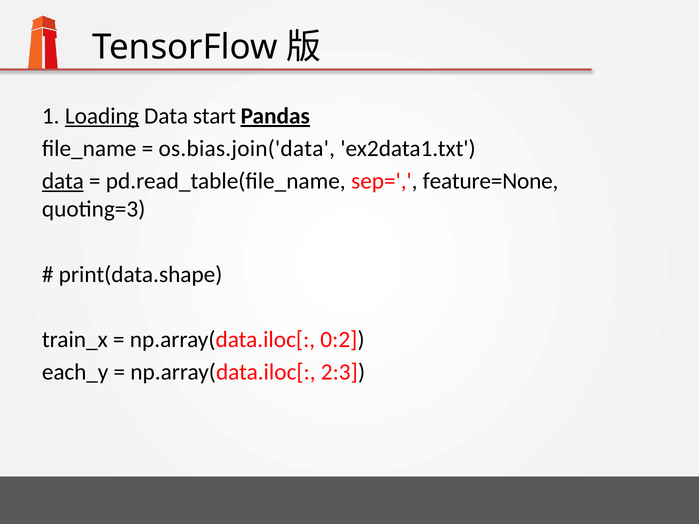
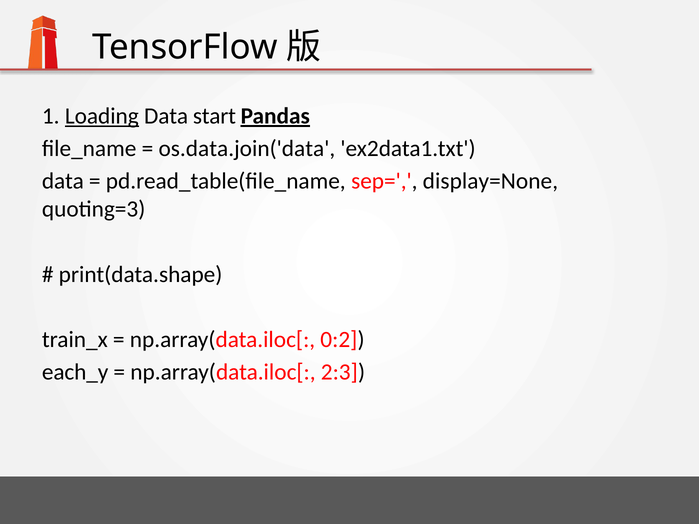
os.bias.join('data: os.bias.join('data -> os.data.join('data
data at (63, 181) underline: present -> none
feature=None: feature=None -> display=None
